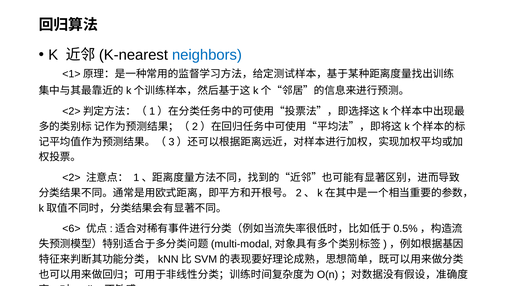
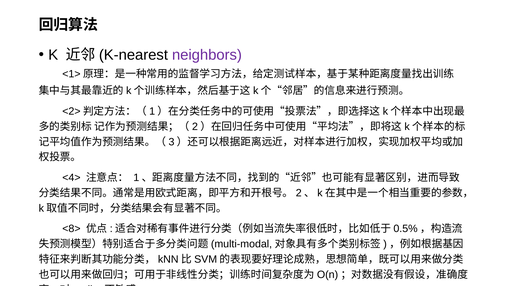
neighbors colour: blue -> purple
<2>: <2> -> <4>
<6>: <6> -> <8>
